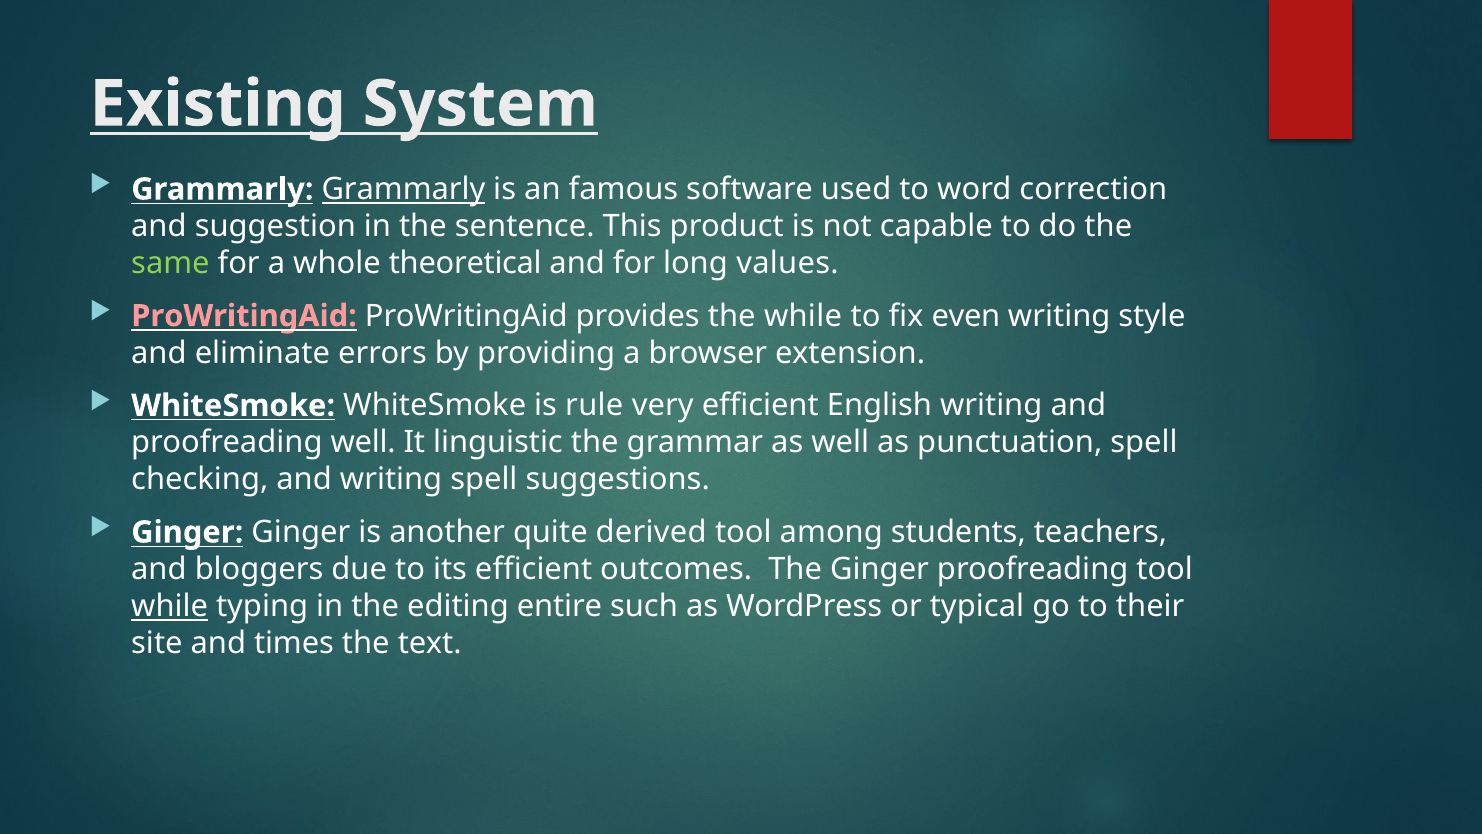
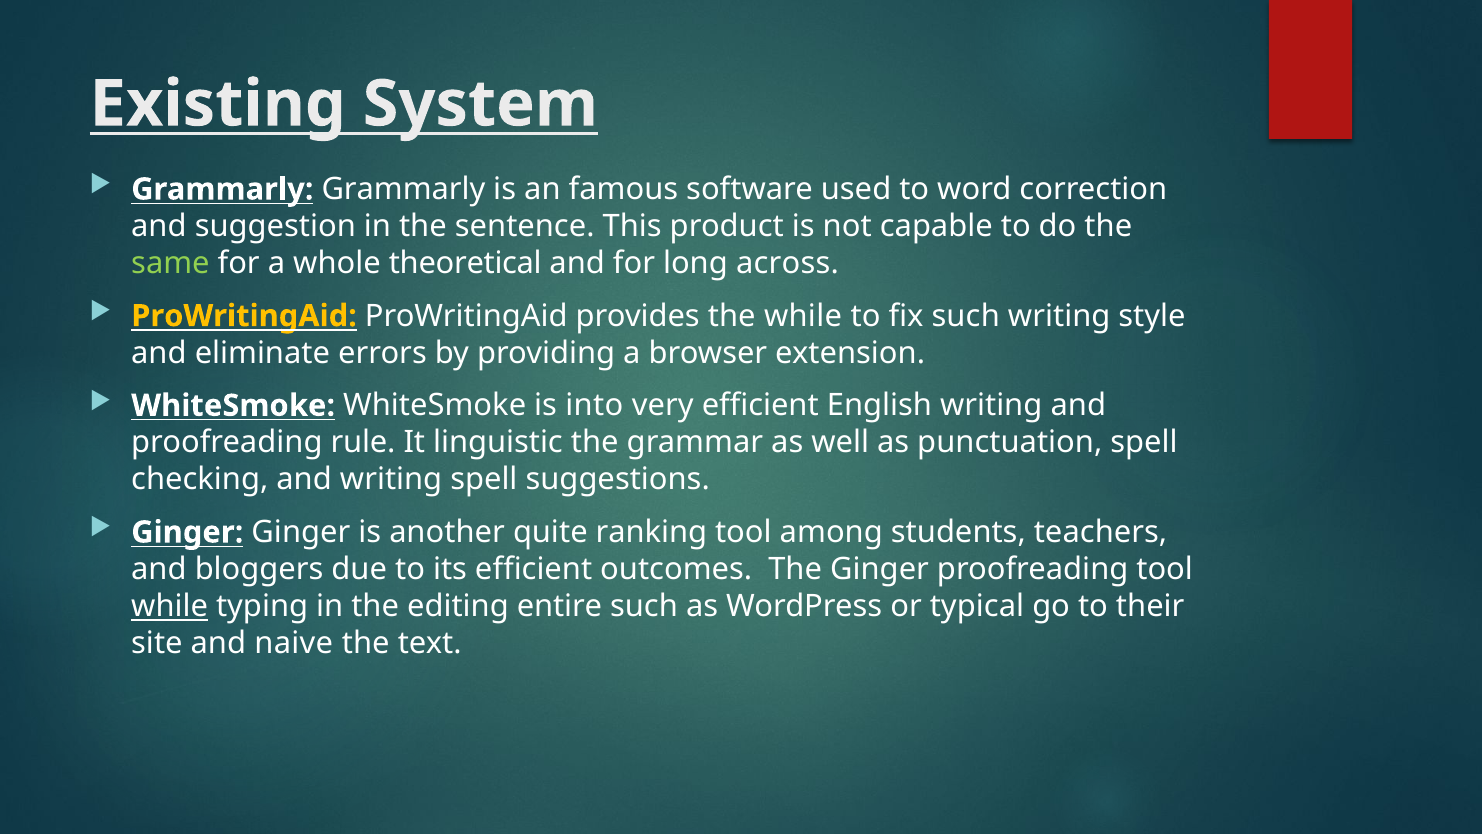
Grammarly at (403, 189) underline: present -> none
values: values -> across
ProWritingAid at (244, 316) colour: pink -> yellow
fix even: even -> such
rule: rule -> into
proofreading well: well -> rule
derived: derived -> ranking
times: times -> naive
